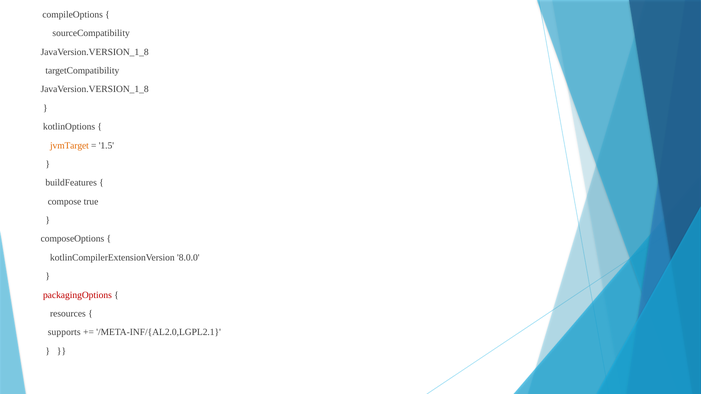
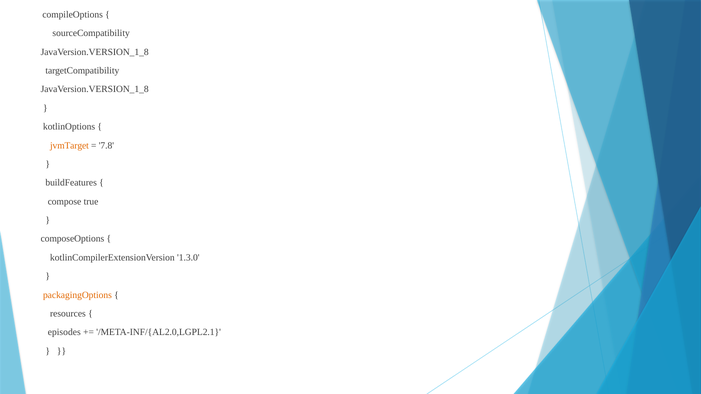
1.5: 1.5 -> 7.8
8.0.0: 8.0.0 -> 1.3.0
packagingOptions colour: red -> orange
supports: supports -> episodes
